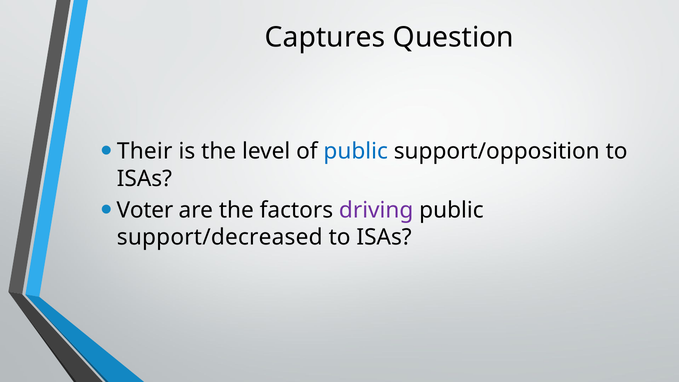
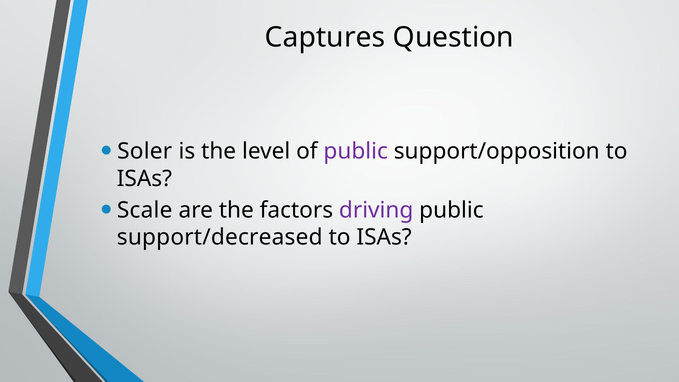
Their: Their -> Soler
public at (356, 151) colour: blue -> purple
Voter: Voter -> Scale
